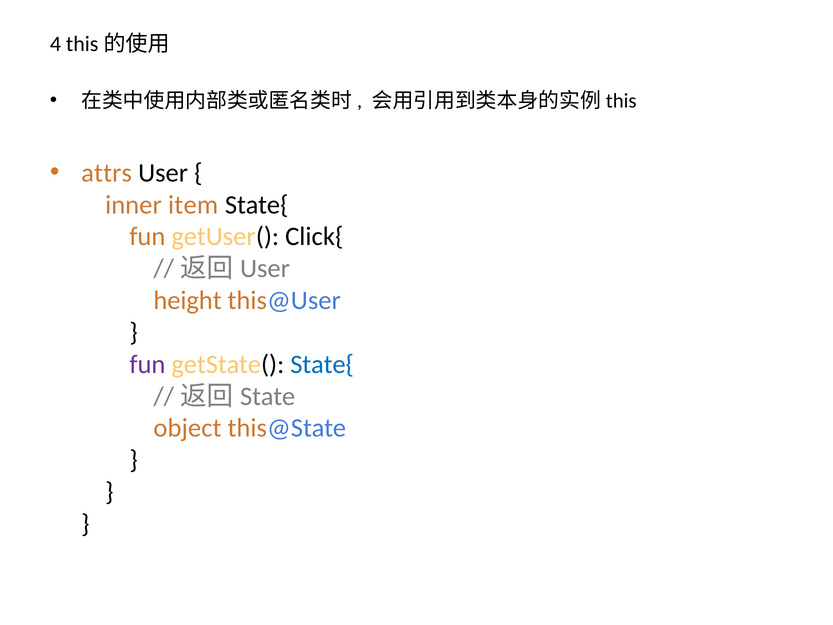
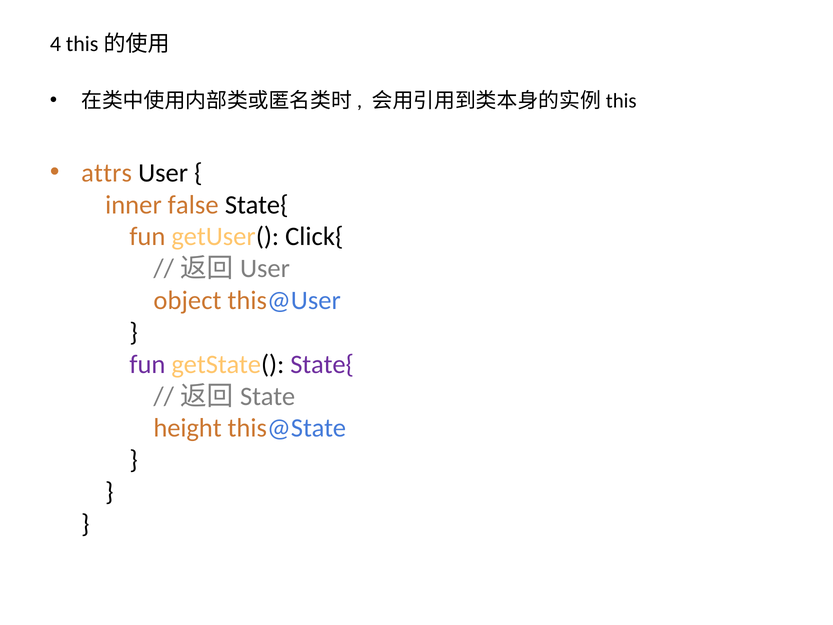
item: item -> false
height: height -> object
State{ at (322, 364) colour: blue -> purple
object: object -> height
